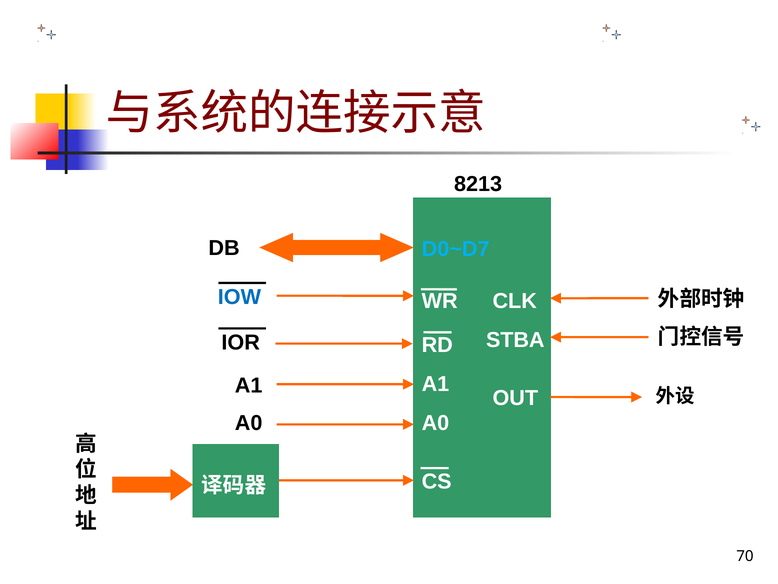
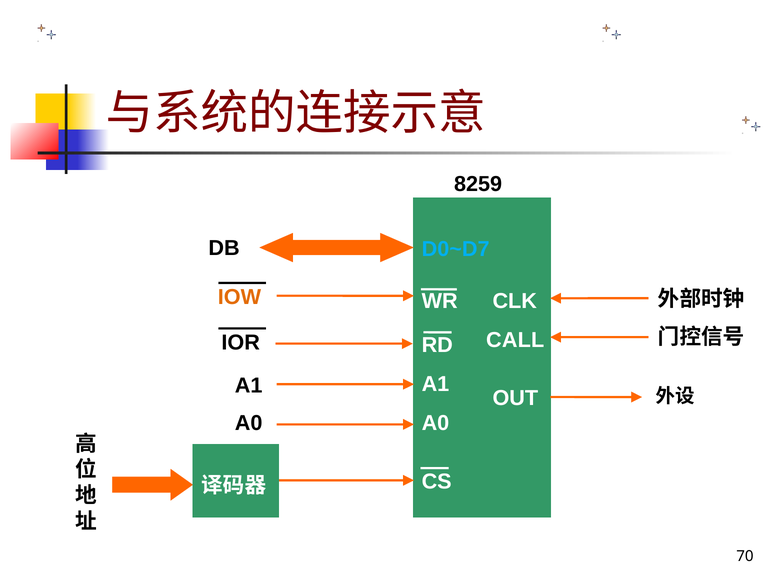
8213: 8213 -> 8259
IOW colour: blue -> orange
STBA: STBA -> CALL
